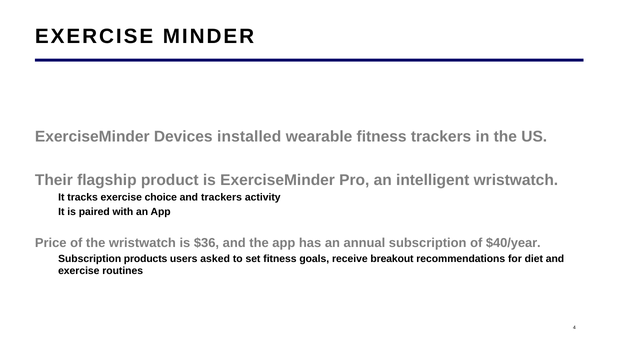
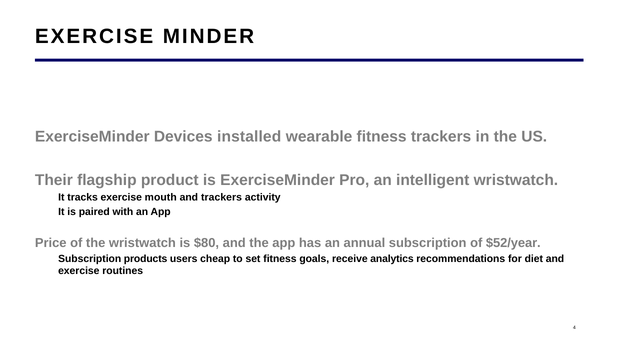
choice: choice -> mouth
$36: $36 -> $80
$40/year: $40/year -> $52/year
asked: asked -> cheap
breakout: breakout -> analytics
